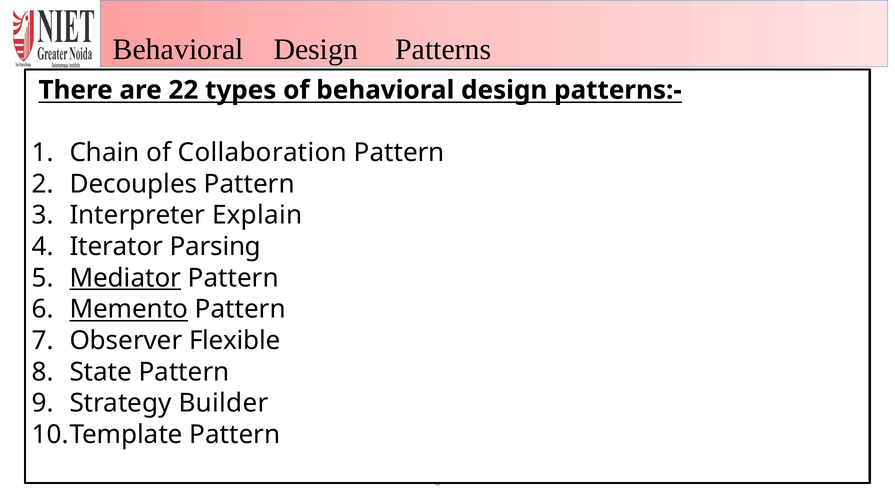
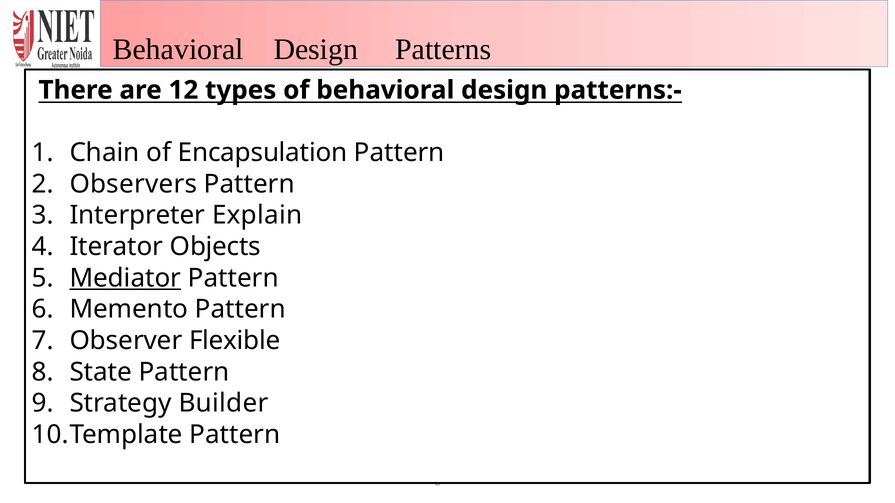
22: 22 -> 12
Collaboration: Collaboration -> Encapsulation
Decouples: Decouples -> Observers
Parsing: Parsing -> Objects
Memento underline: present -> none
